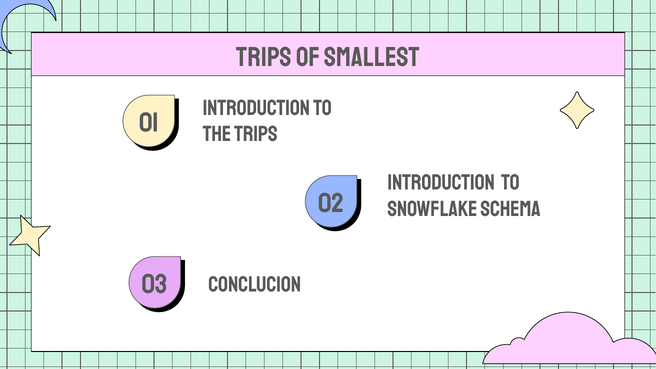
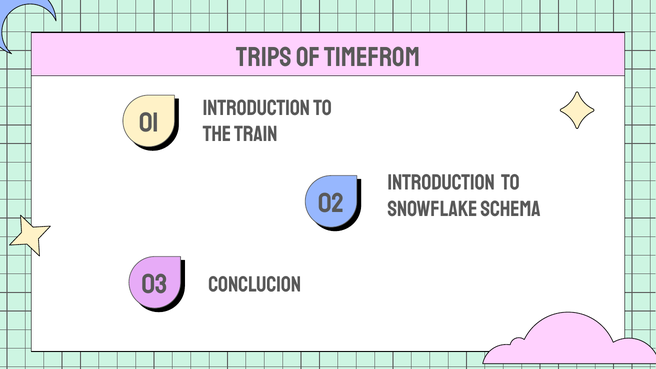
SMALLEST: SMALLEST -> TIMEFROM
the trips: trips -> train
